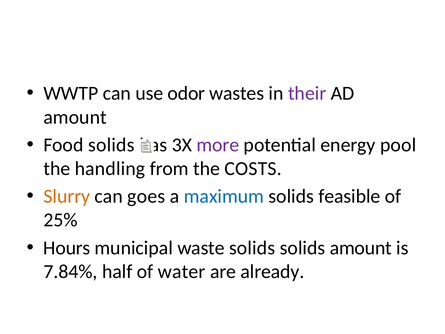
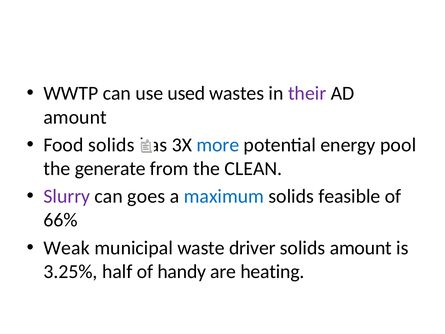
odor: odor -> used
more colour: purple -> blue
handling: handling -> generate
COSTS: COSTS -> CLEAN
Slurry colour: orange -> purple
25%: 25% -> 66%
Hours: Hours -> Weak
waste solids: solids -> driver
7.84%: 7.84% -> 3.25%
water: water -> handy
already: already -> heating
